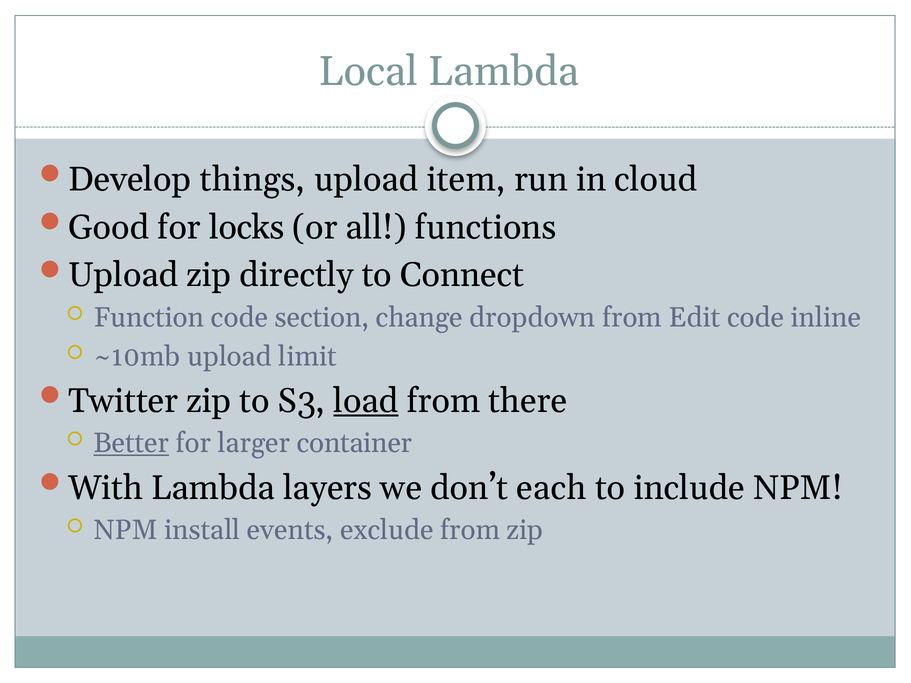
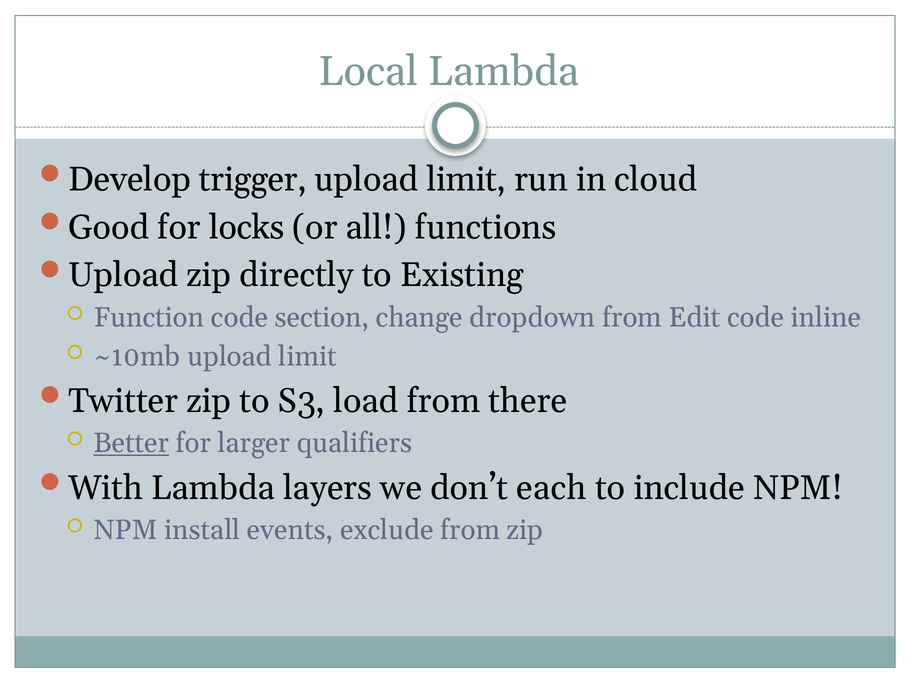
things: things -> trigger
item at (466, 180): item -> limit
Connect: Connect -> Existing
load underline: present -> none
container: container -> qualifiers
